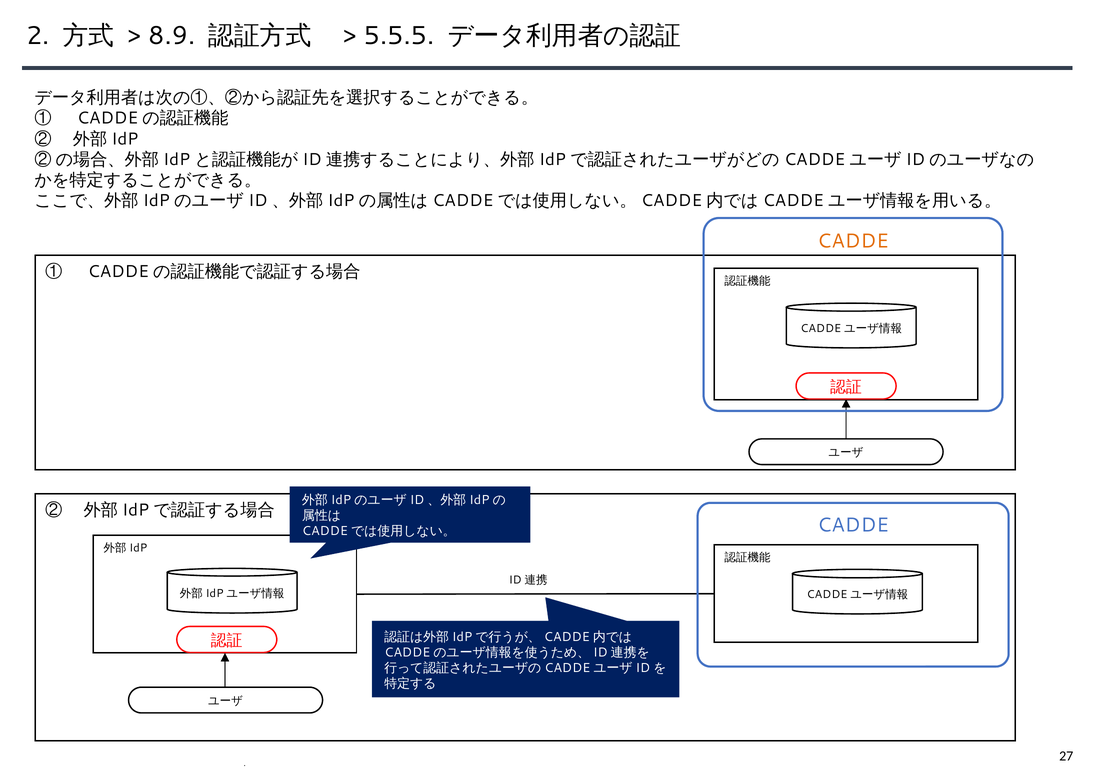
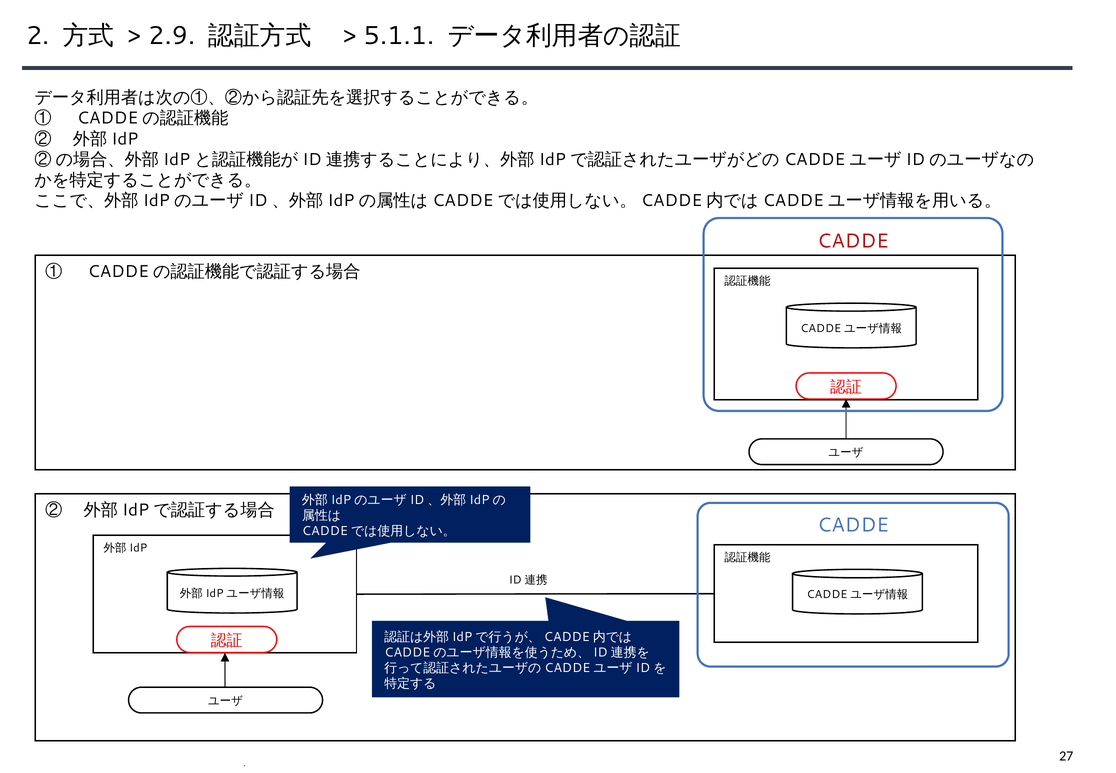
8.9: 8.9 -> 2.9
5.5.5: 5.5.5 -> 5.1.1
CADDE at (853, 241) colour: orange -> red
